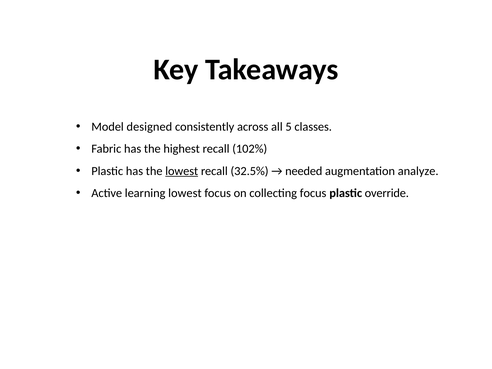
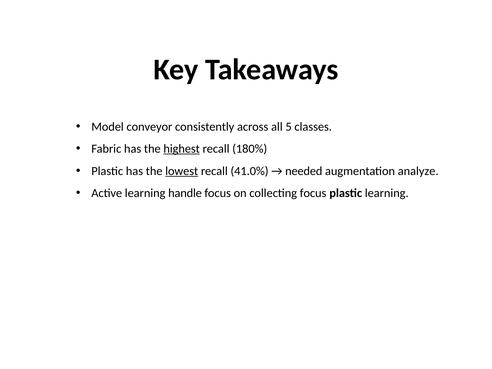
designed: designed -> conveyor
highest underline: none -> present
102%: 102% -> 180%
32.5%: 32.5% -> 41.0%
learning lowest: lowest -> handle
plastic override: override -> learning
